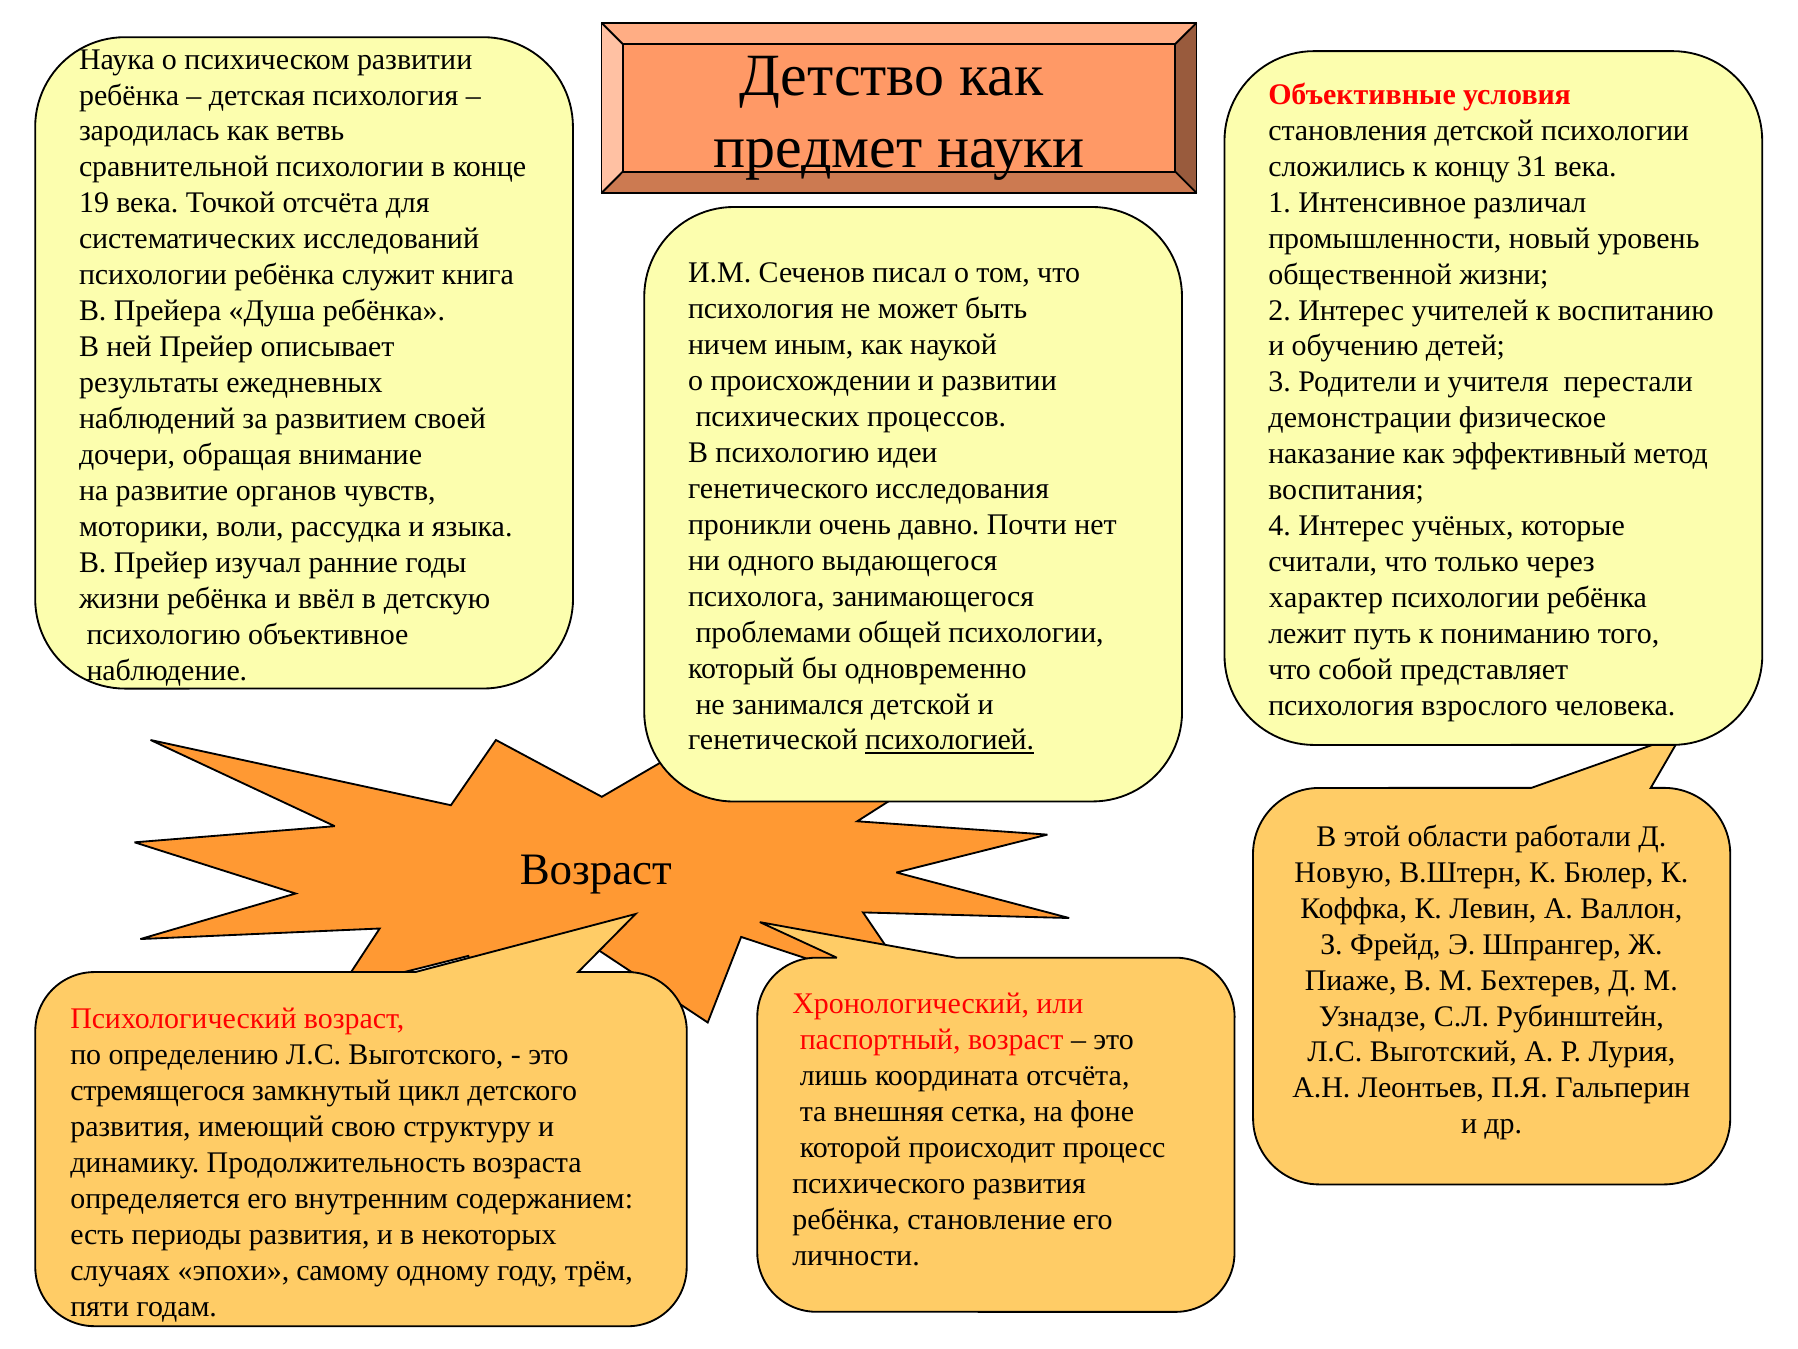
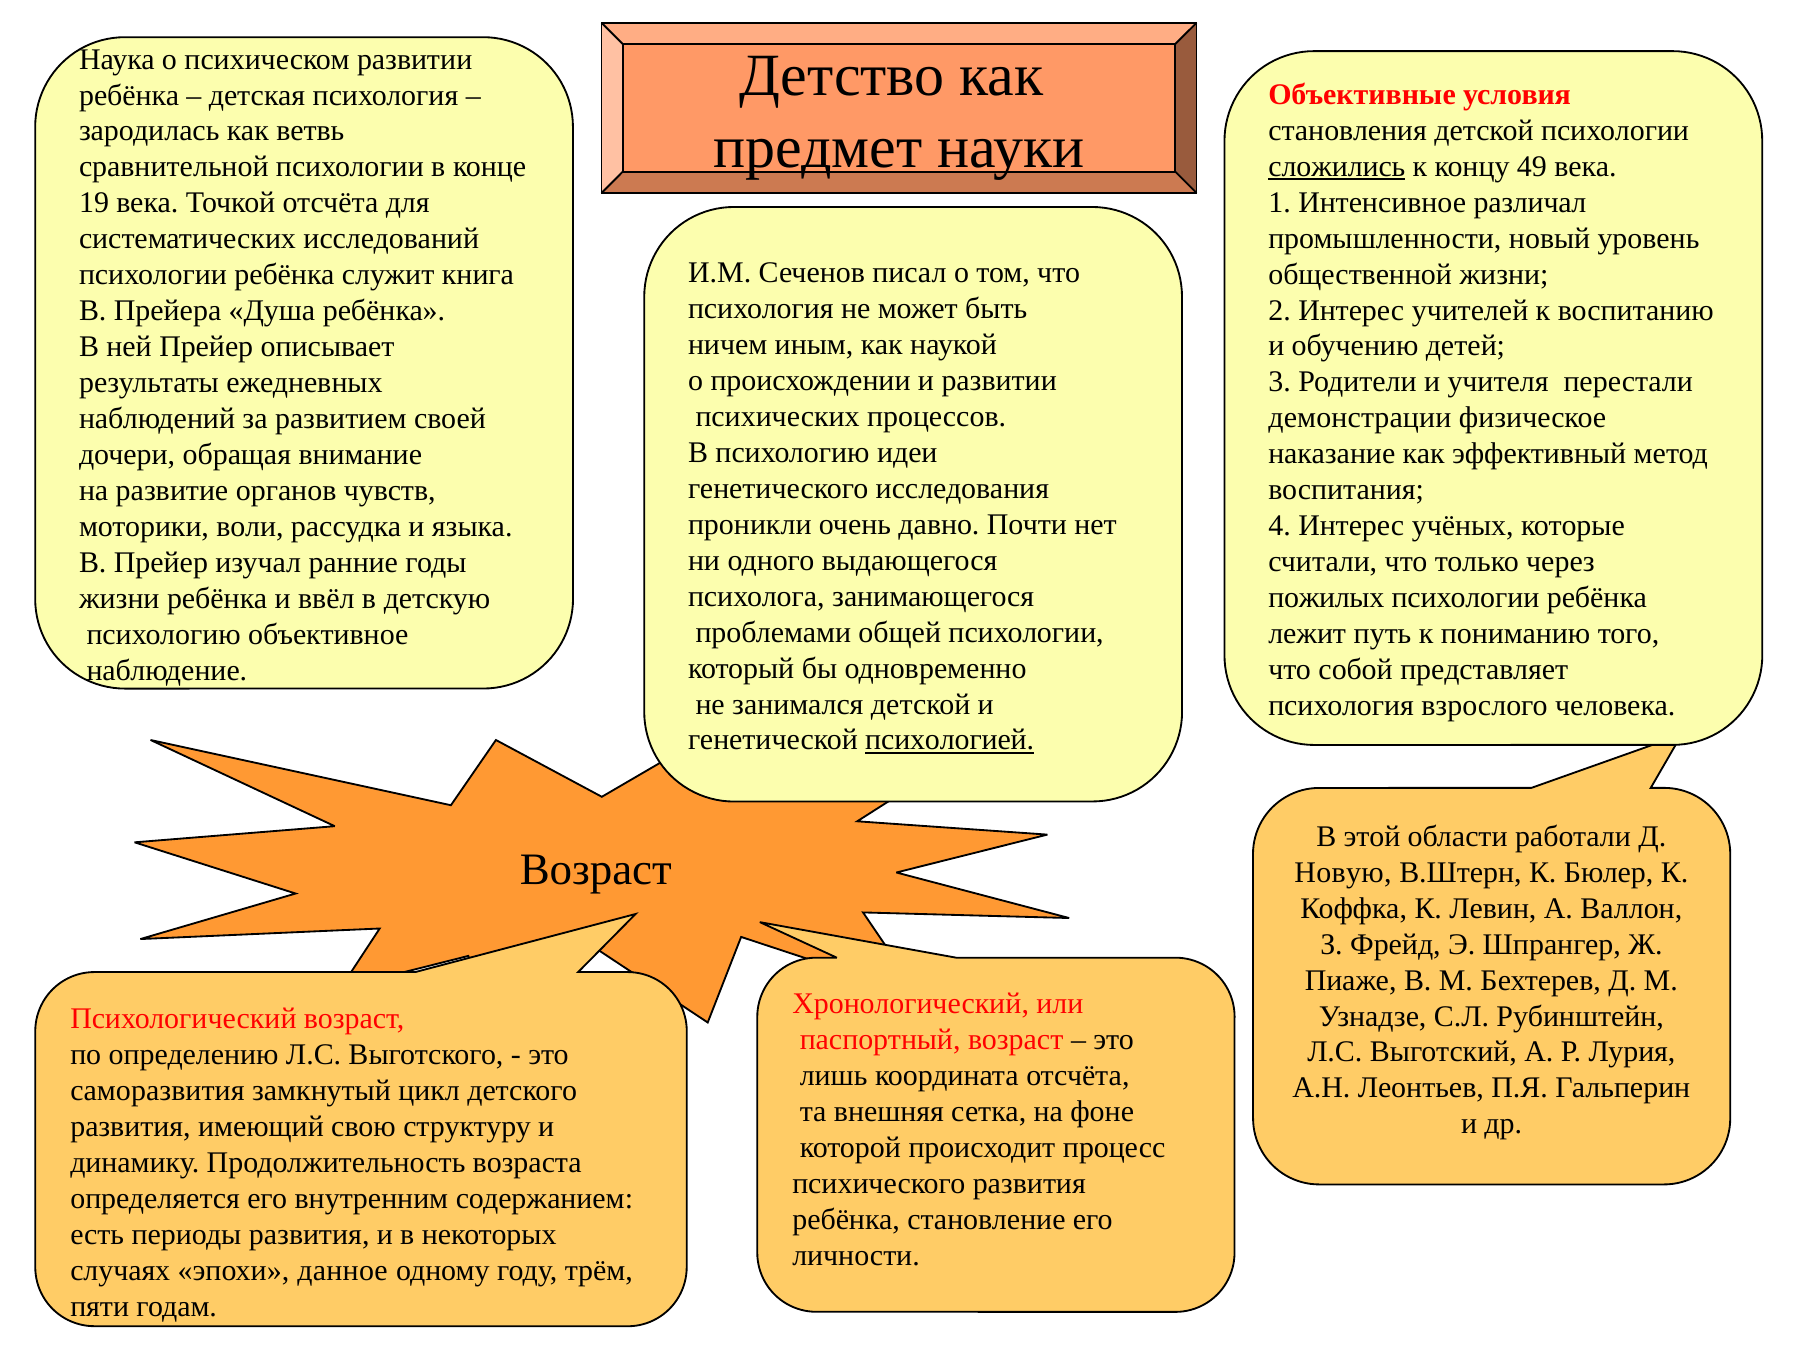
сложились underline: none -> present
31: 31 -> 49
характер: характер -> пожилых
стремящегося: стремящегося -> саморазвития
самому: самому -> данное
